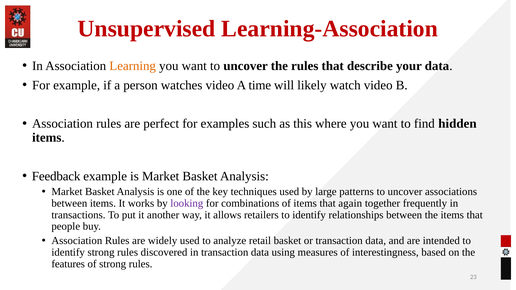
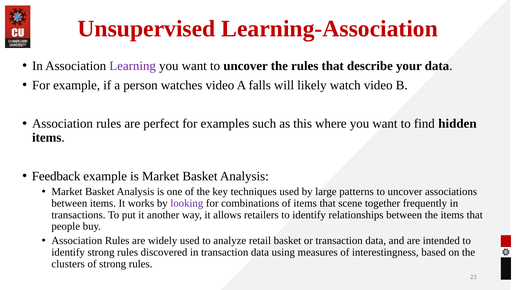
Learning colour: orange -> purple
time: time -> falls
again: again -> scene
features: features -> clusters
